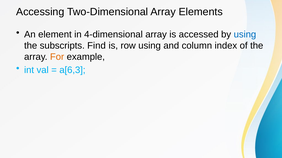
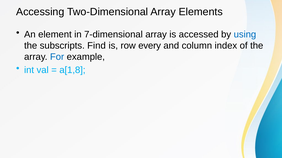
4-dimensional: 4-dimensional -> 7-dimensional
row using: using -> every
For colour: orange -> blue
a[6,3: a[6,3 -> a[1,8
